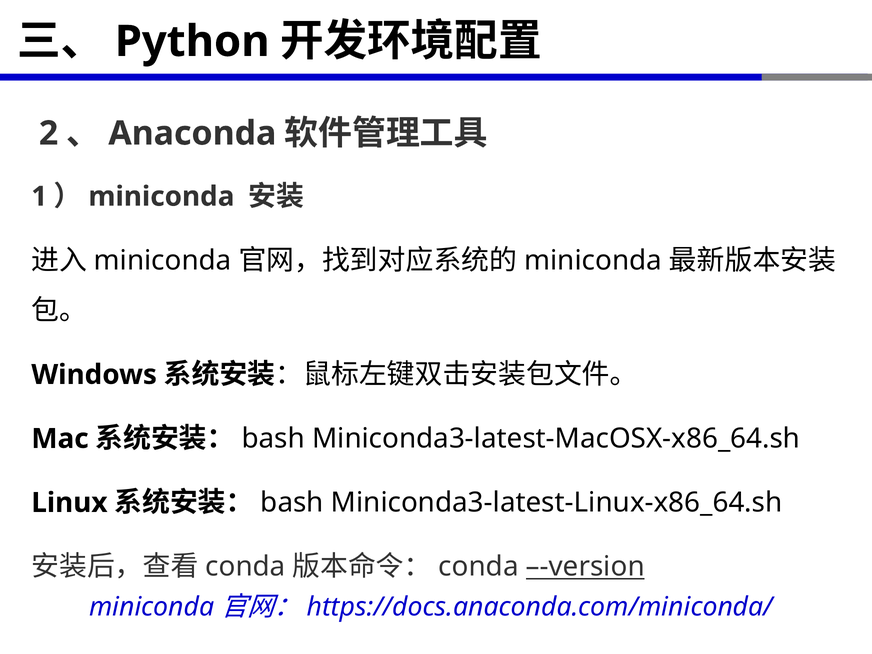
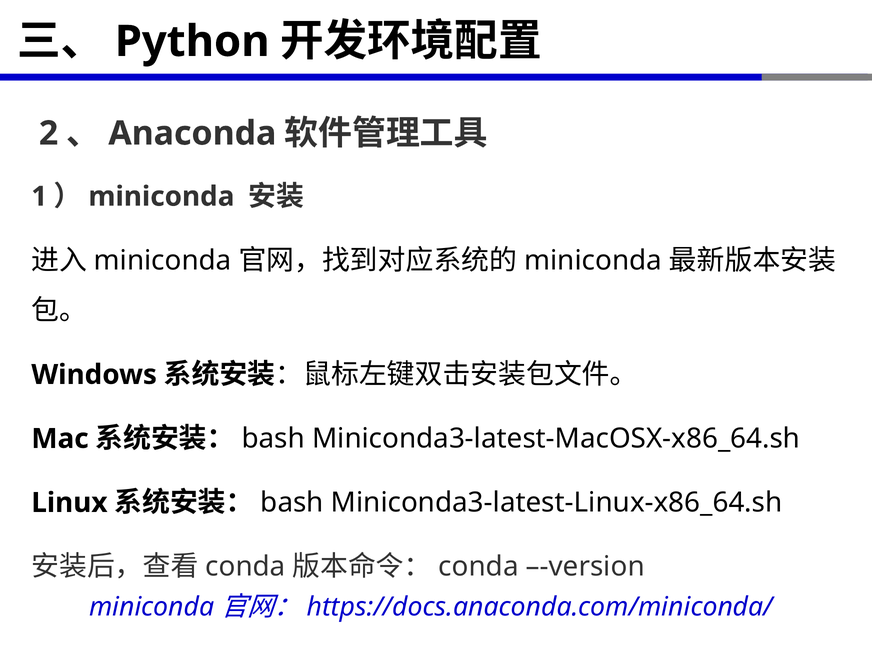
–-version underline: present -> none
